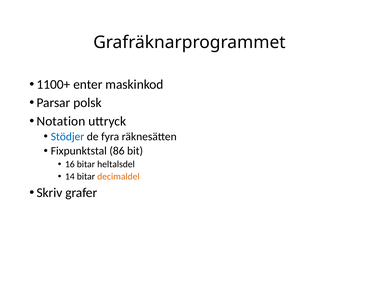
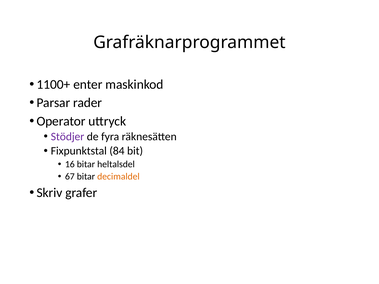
polsk: polsk -> rader
Notation: Notation -> Operator
Stödjer colour: blue -> purple
86: 86 -> 84
14: 14 -> 67
